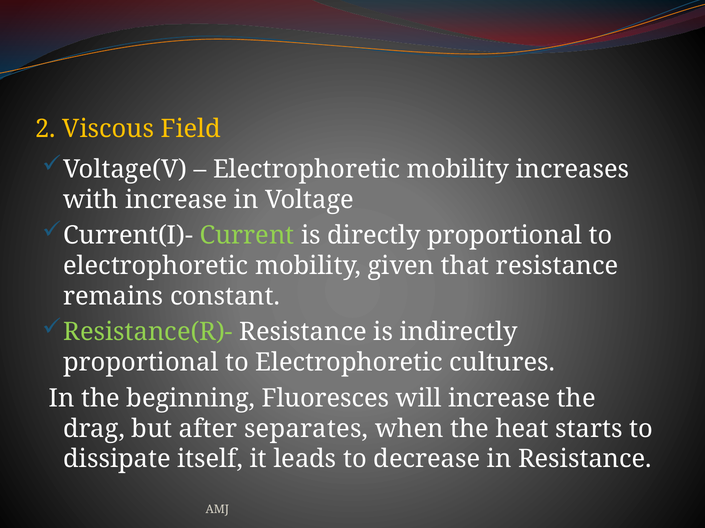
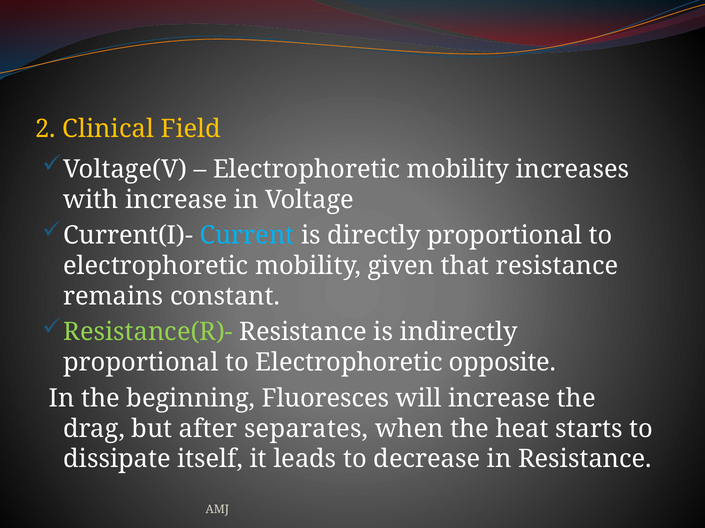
Viscous: Viscous -> Clinical
Current colour: light green -> light blue
cultures: cultures -> opposite
